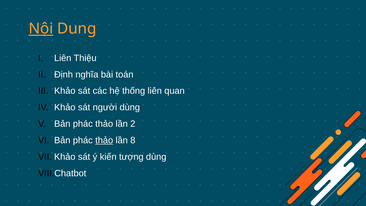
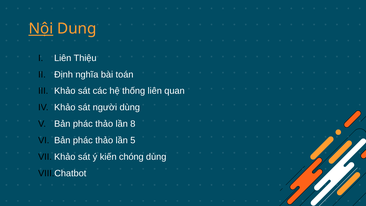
2: 2 -> 8
thảo at (104, 140) underline: present -> none
8: 8 -> 5
tượng: tượng -> chóng
